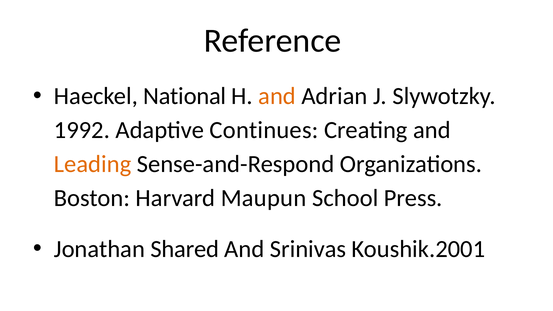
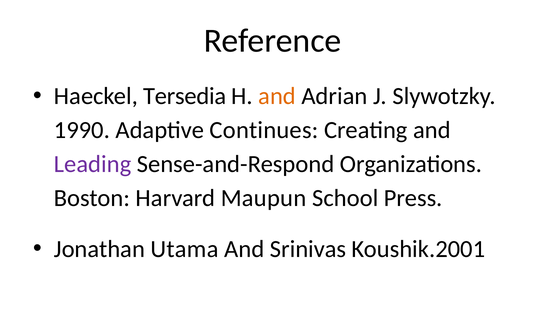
National: National -> Tersedia
1992: 1992 -> 1990
Leading colour: orange -> purple
Shared: Shared -> Utama
